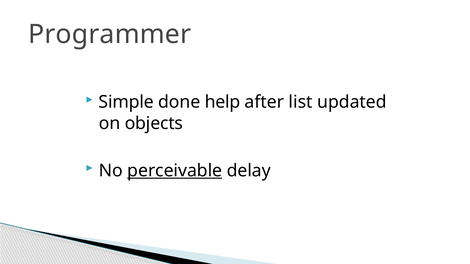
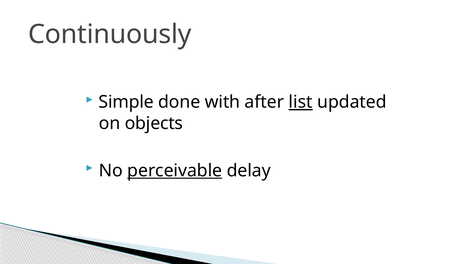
Programmer: Programmer -> Continuously
help: help -> with
list underline: none -> present
